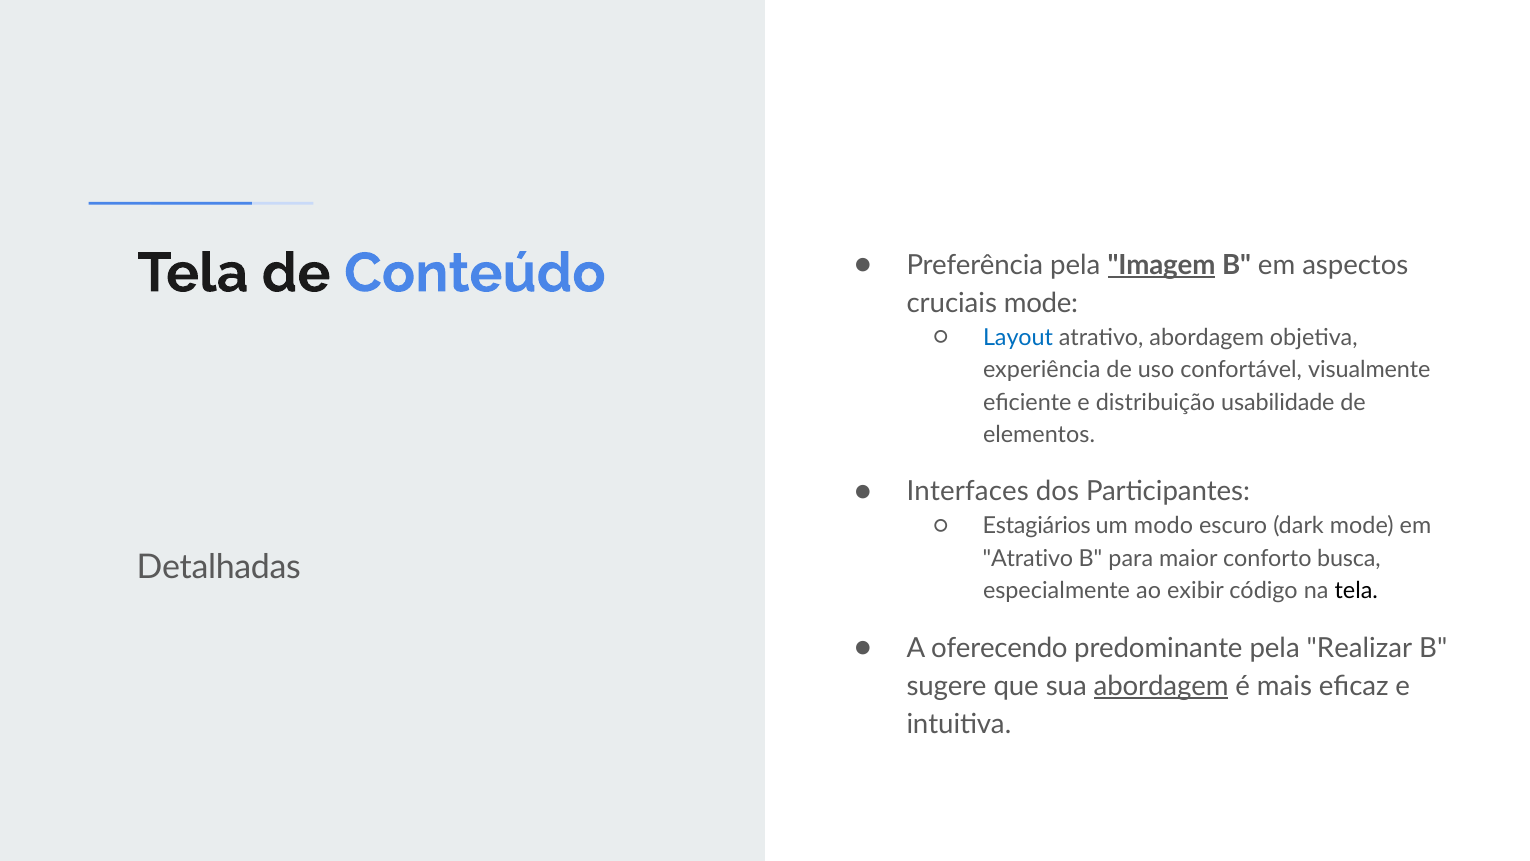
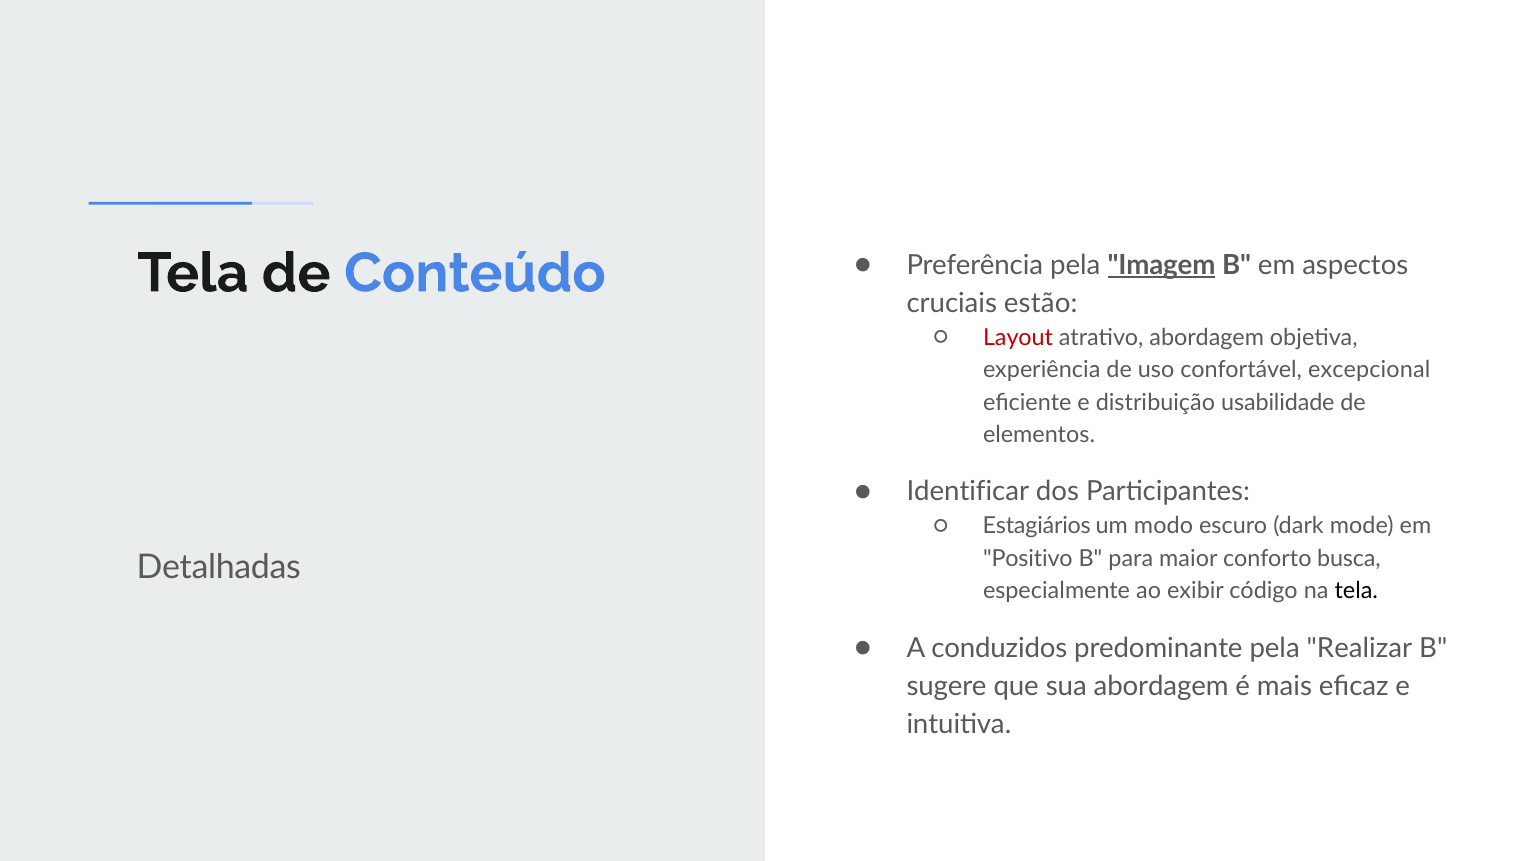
cruciais mode: mode -> estão
Layout colour: blue -> red
visualmente: visualmente -> excepcional
Interfaces: Interfaces -> Identificar
Atrativo at (1028, 558): Atrativo -> Positivo
oferecendo: oferecendo -> conduzidos
abordagem at (1161, 686) underline: present -> none
